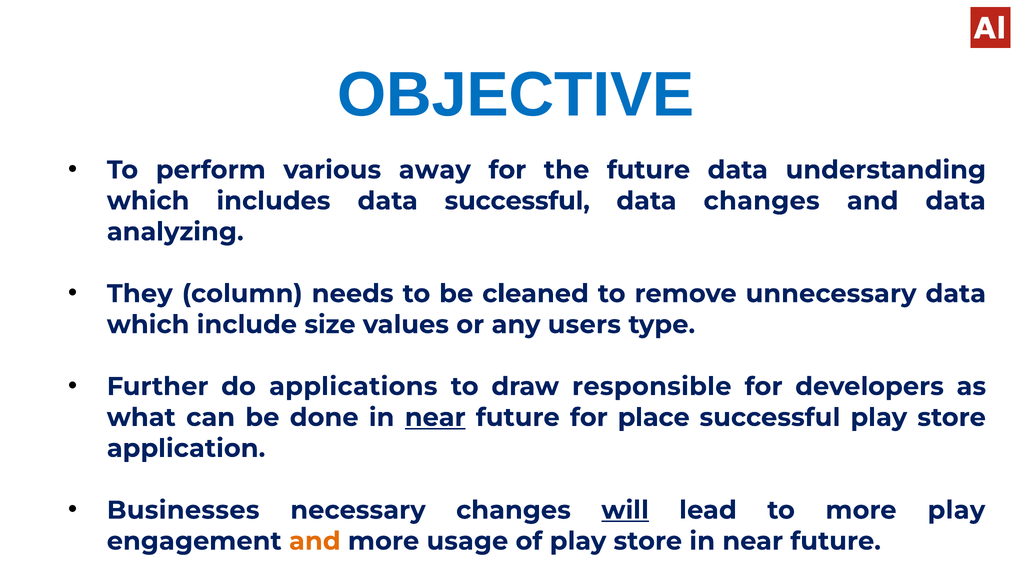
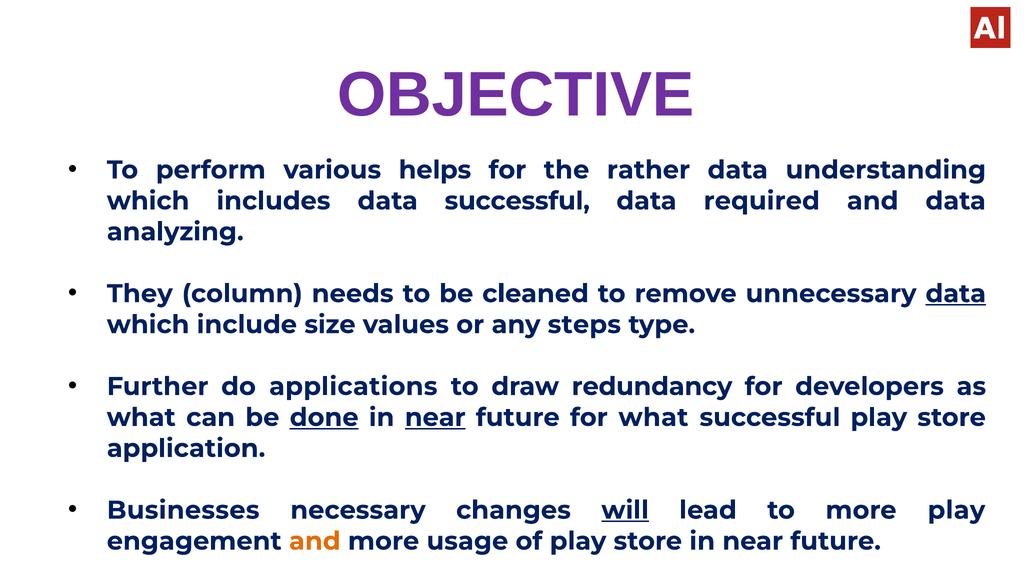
OBJECTIVE colour: blue -> purple
away: away -> helps
the future: future -> rather
data changes: changes -> required
data at (956, 294) underline: none -> present
users: users -> steps
responsible: responsible -> redundancy
done underline: none -> present
for place: place -> what
